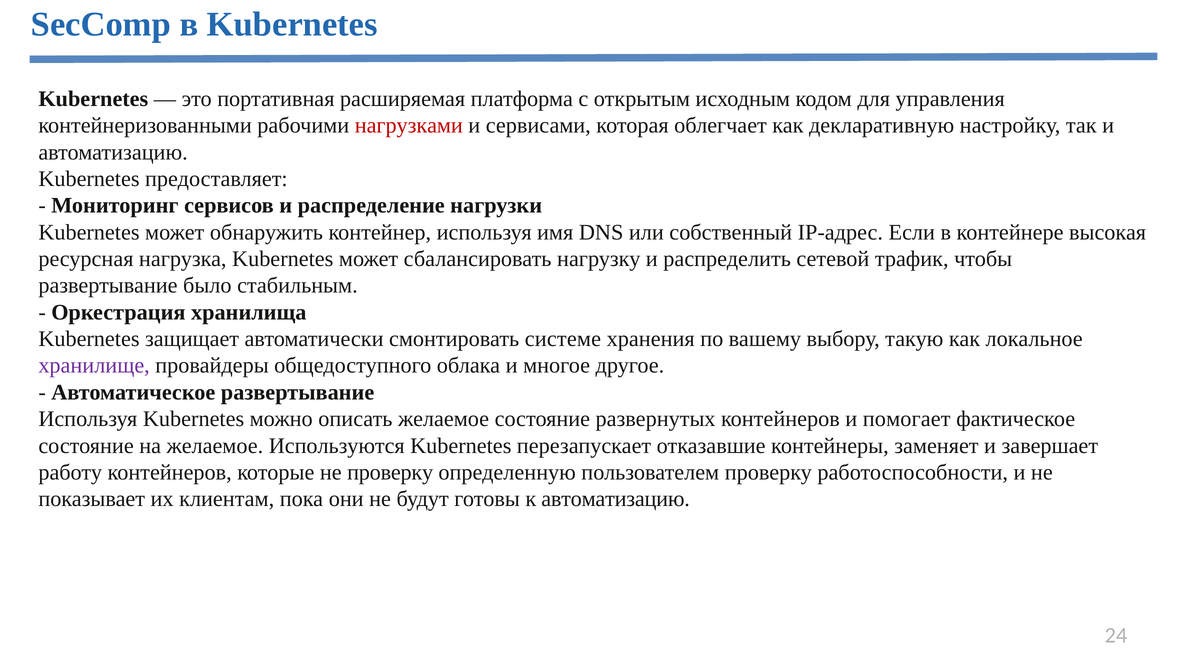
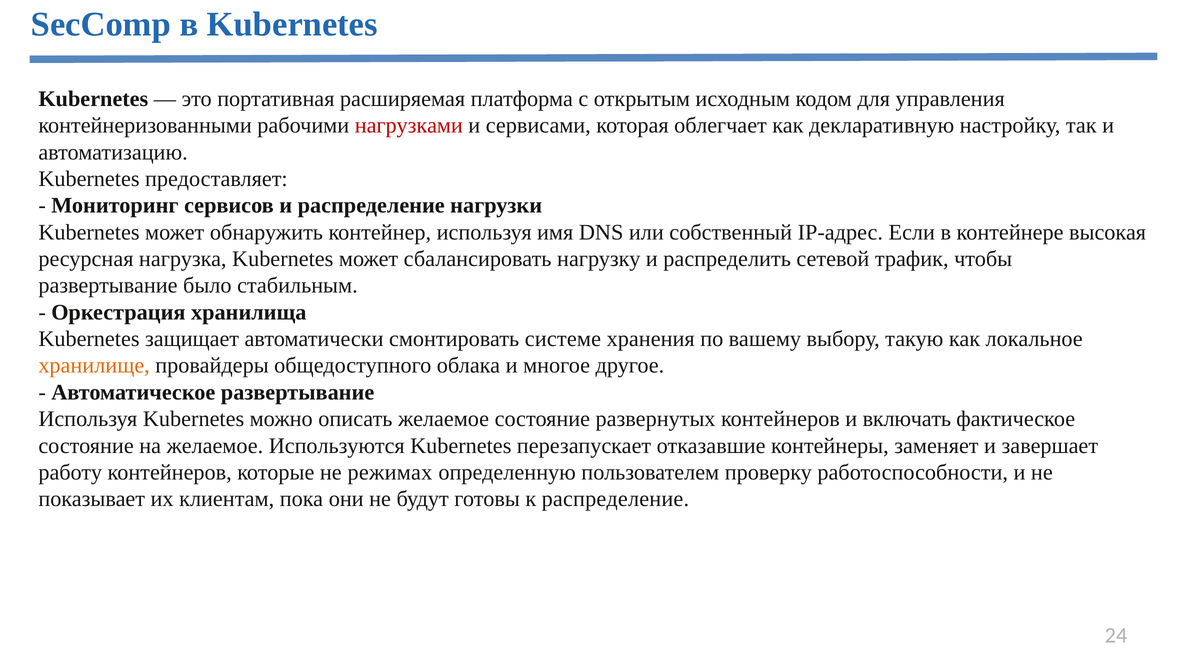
хранилище colour: purple -> orange
помогает: помогает -> включать
не проверку: проверку -> режимах
к автоматизацию: автоматизацию -> распределение
